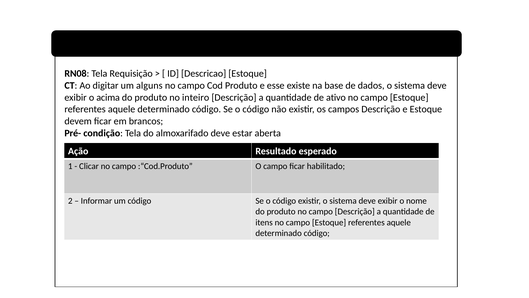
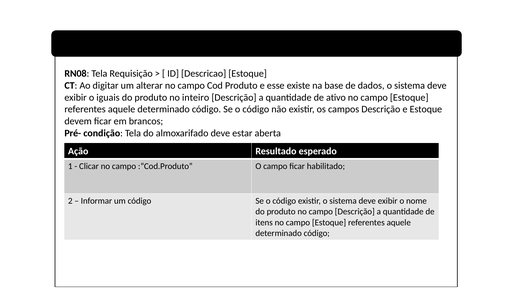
alguns: alguns -> alterar
acima: acima -> iguais
